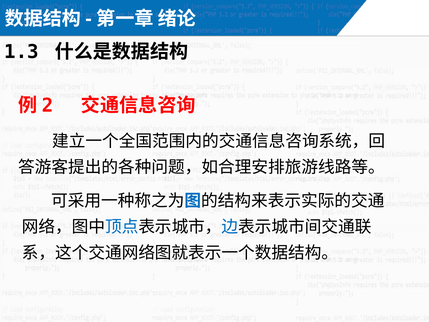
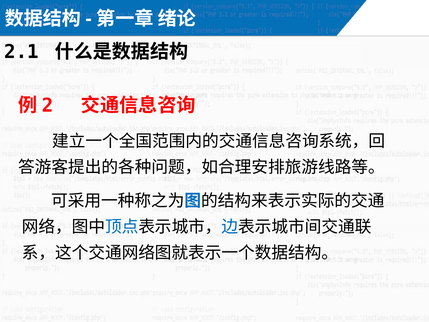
1.3: 1.3 -> 2.1
